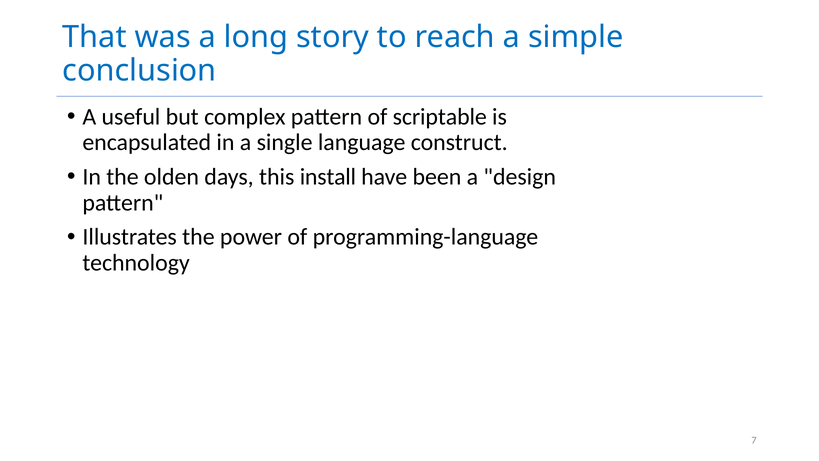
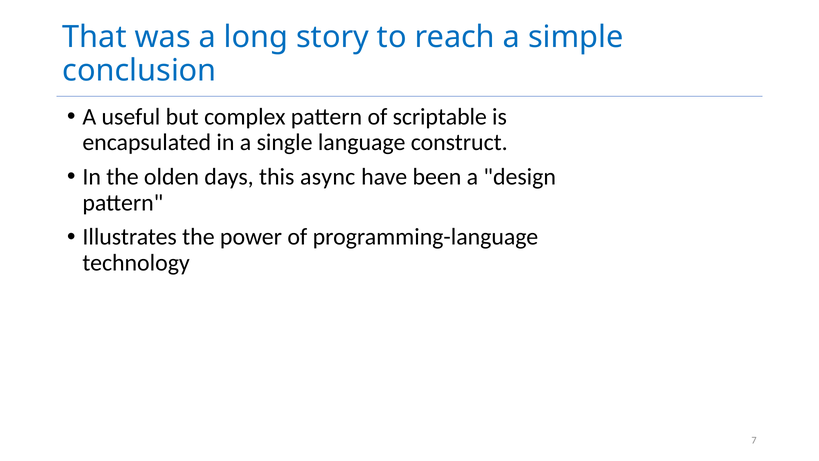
install: install -> async
